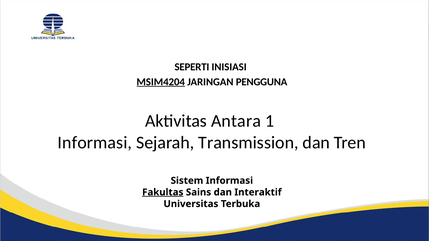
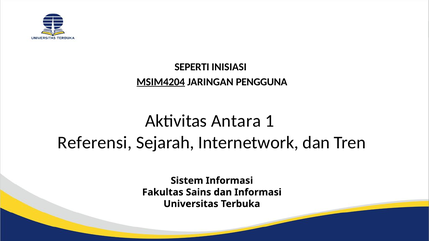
Informasi at (95, 143): Informasi -> Referensi
Transmission: Transmission -> Internetwork
Fakultas underline: present -> none
dan Interaktif: Interaktif -> Informasi
